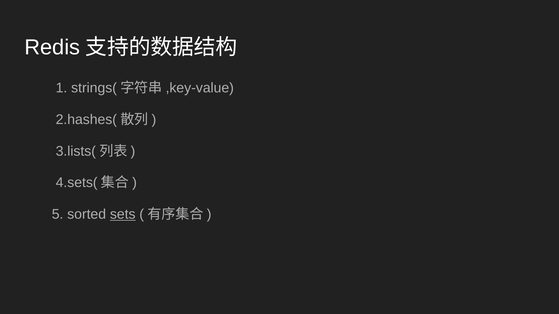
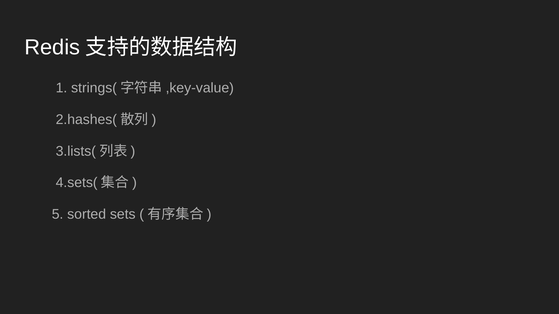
sets underline: present -> none
